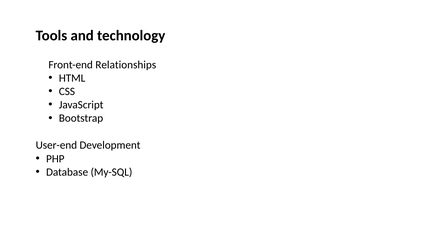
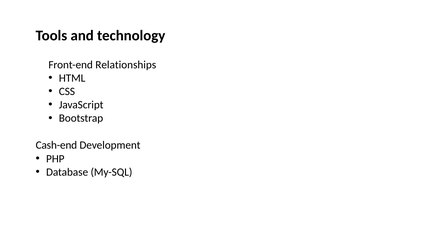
User-end: User-end -> Cash-end
